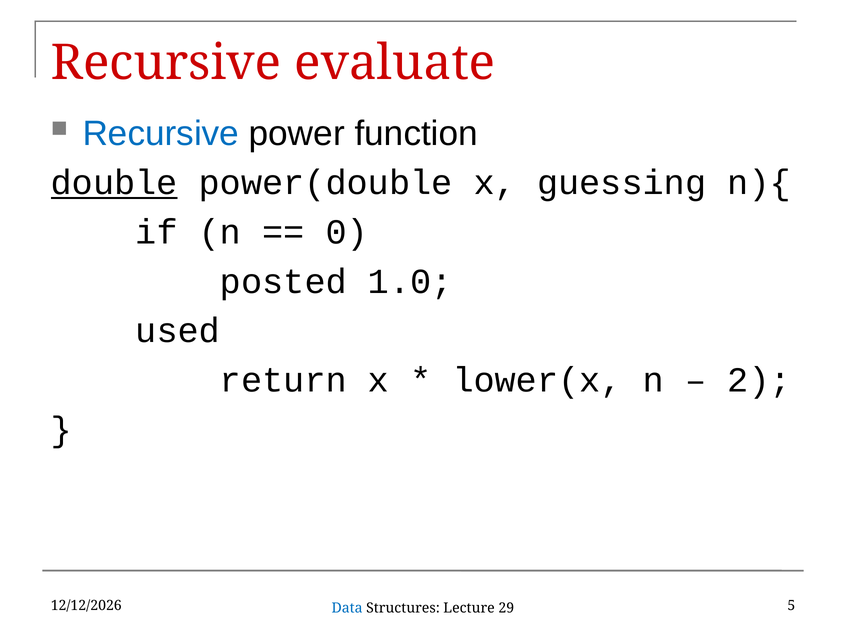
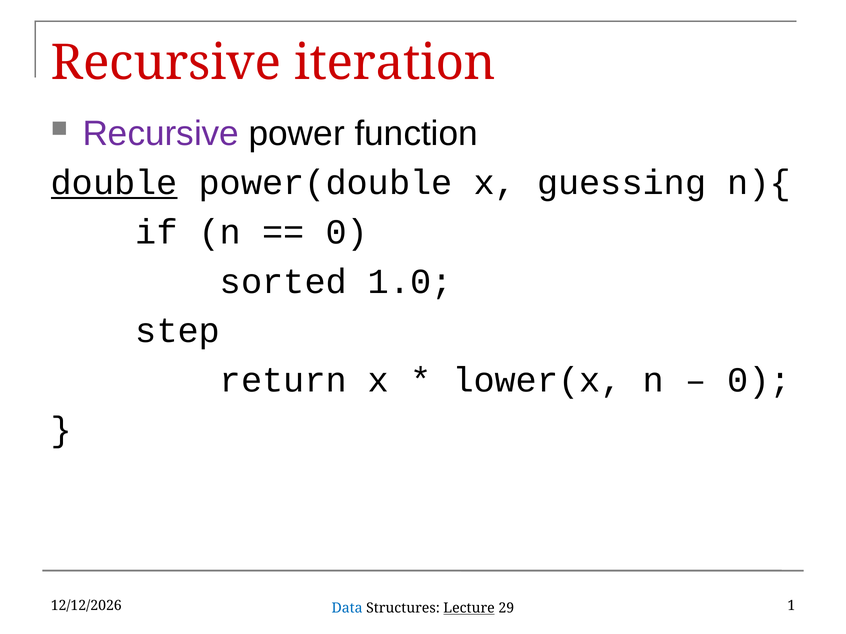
evaluate: evaluate -> iteration
Recursive at (161, 134) colour: blue -> purple
posted: posted -> sorted
used: used -> step
2 at (759, 380): 2 -> 0
5: 5 -> 1
Lecture underline: none -> present
